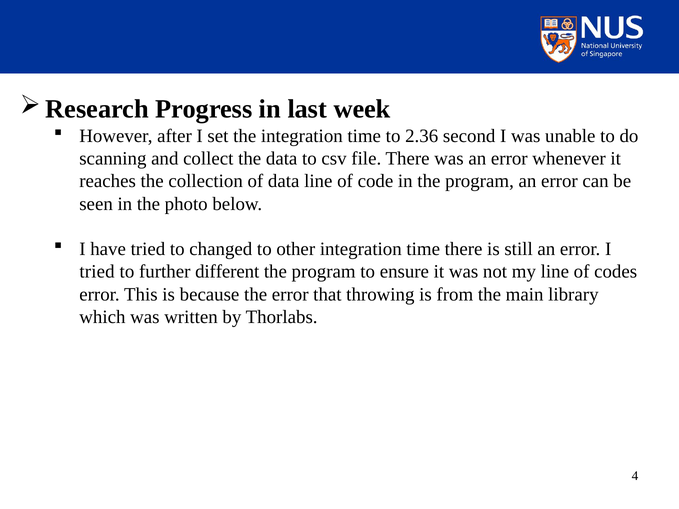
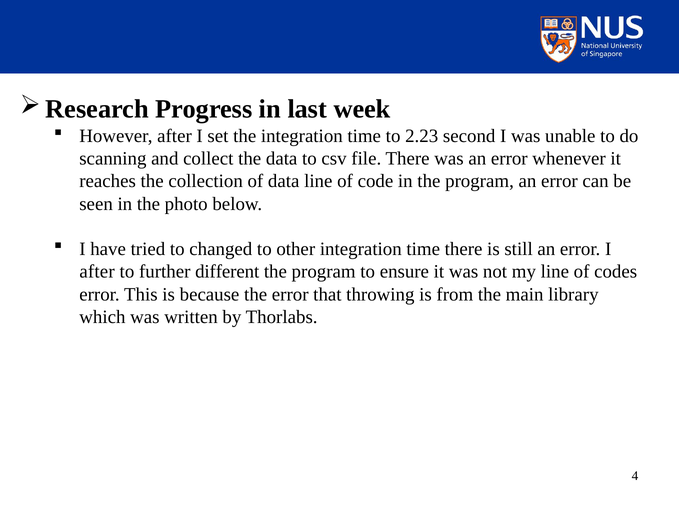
2.36: 2.36 -> 2.23
tried at (97, 272): tried -> after
